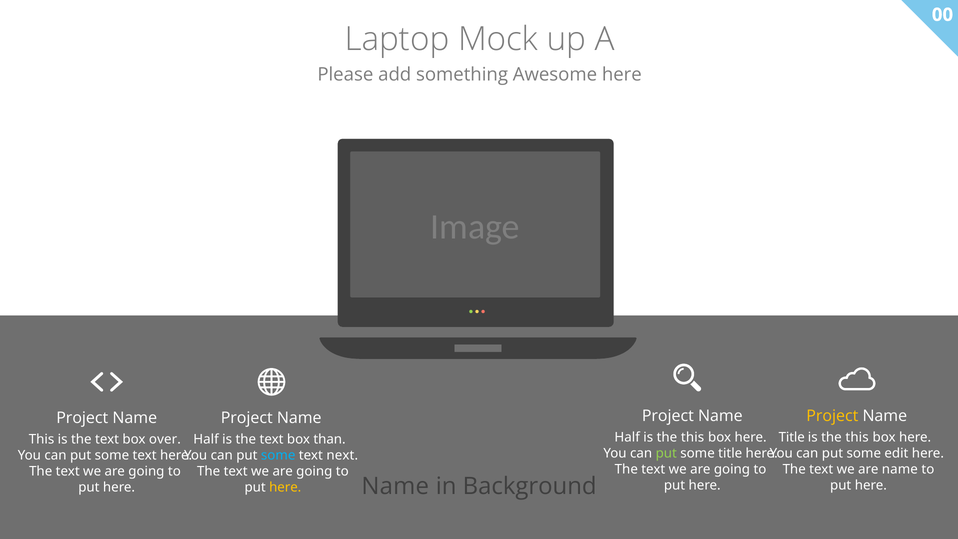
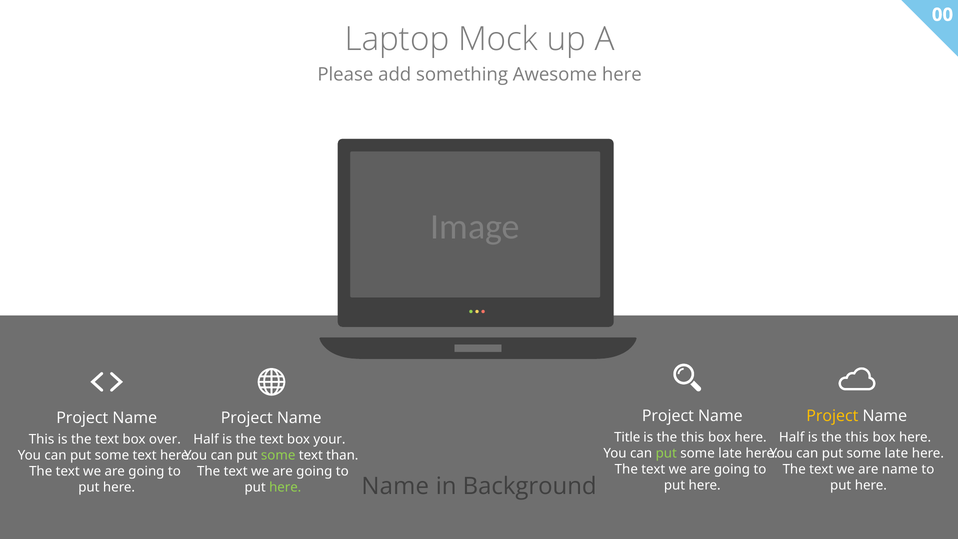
Half at (627, 437): Half -> Title
Title at (792, 437): Title -> Half
than: than -> your
title at (730, 453): title -> late
edit at (896, 453): edit -> late
some at (278, 455) colour: light blue -> light green
next: next -> than
here at (285, 487) colour: yellow -> light green
